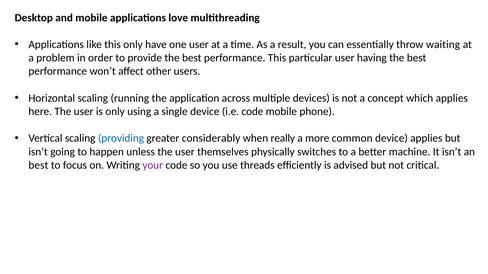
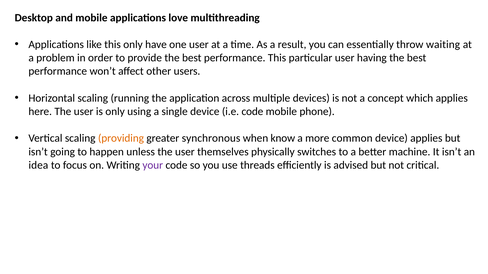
providing colour: blue -> orange
considerably: considerably -> synchronous
really: really -> know
best at (38, 165): best -> idea
